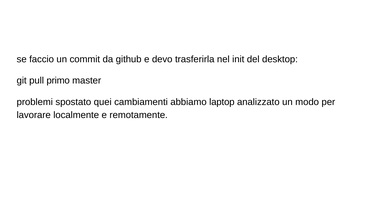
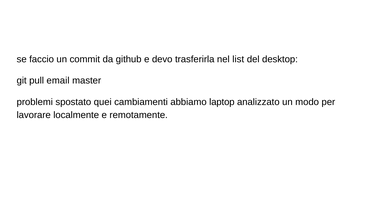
init: init -> list
primo: primo -> email
